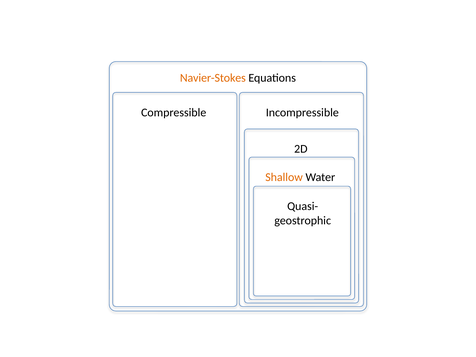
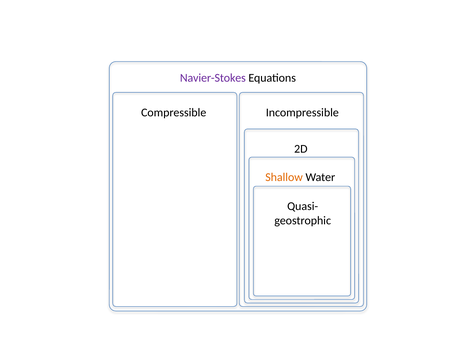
Navier-Stokes colour: orange -> purple
